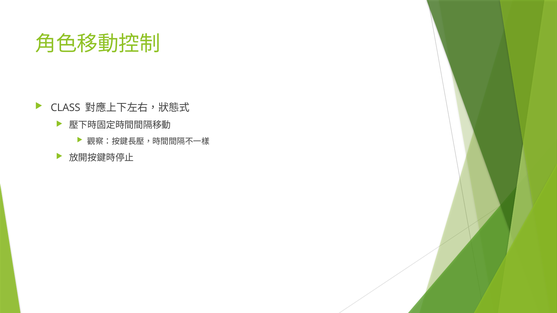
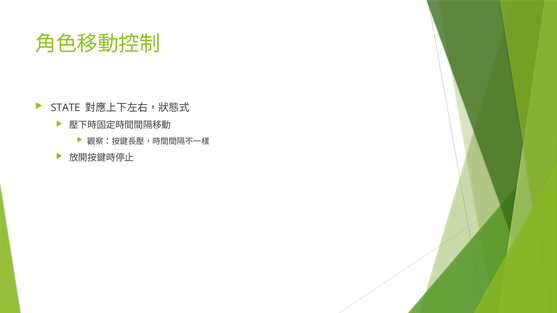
CLASS: CLASS -> STATE
